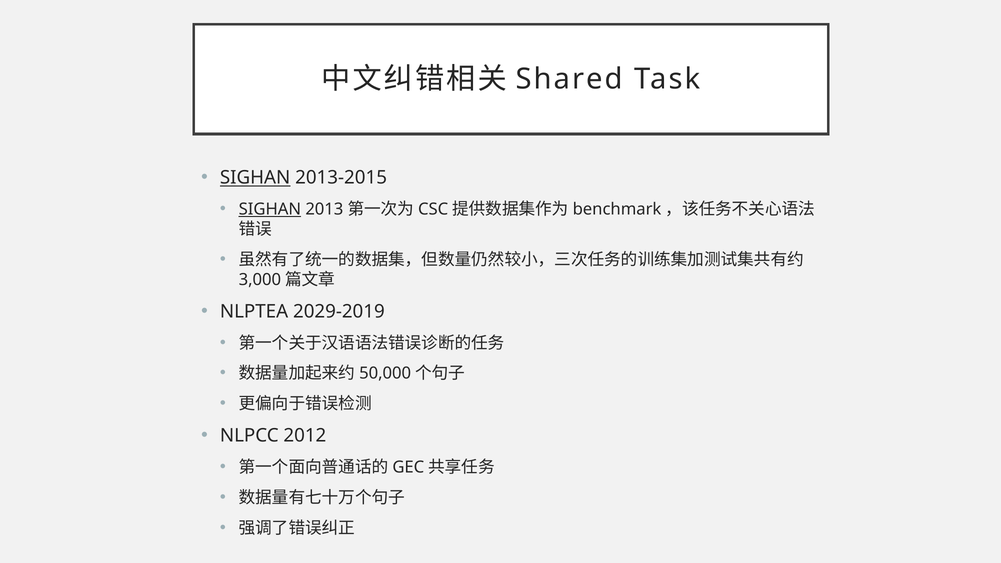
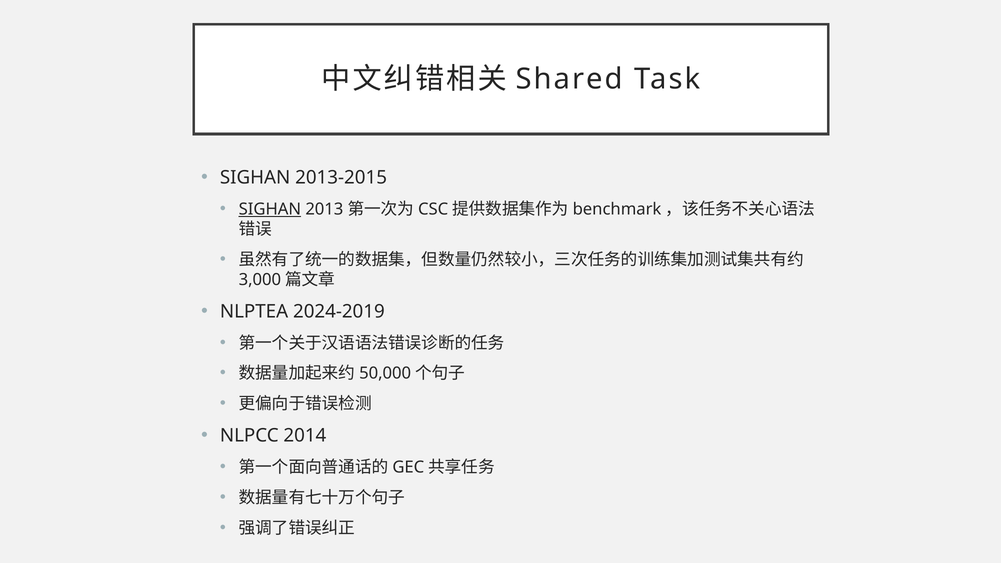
SIGHAN at (255, 178) underline: present -> none
2029-2019: 2029-2019 -> 2024-2019
2012: 2012 -> 2014
